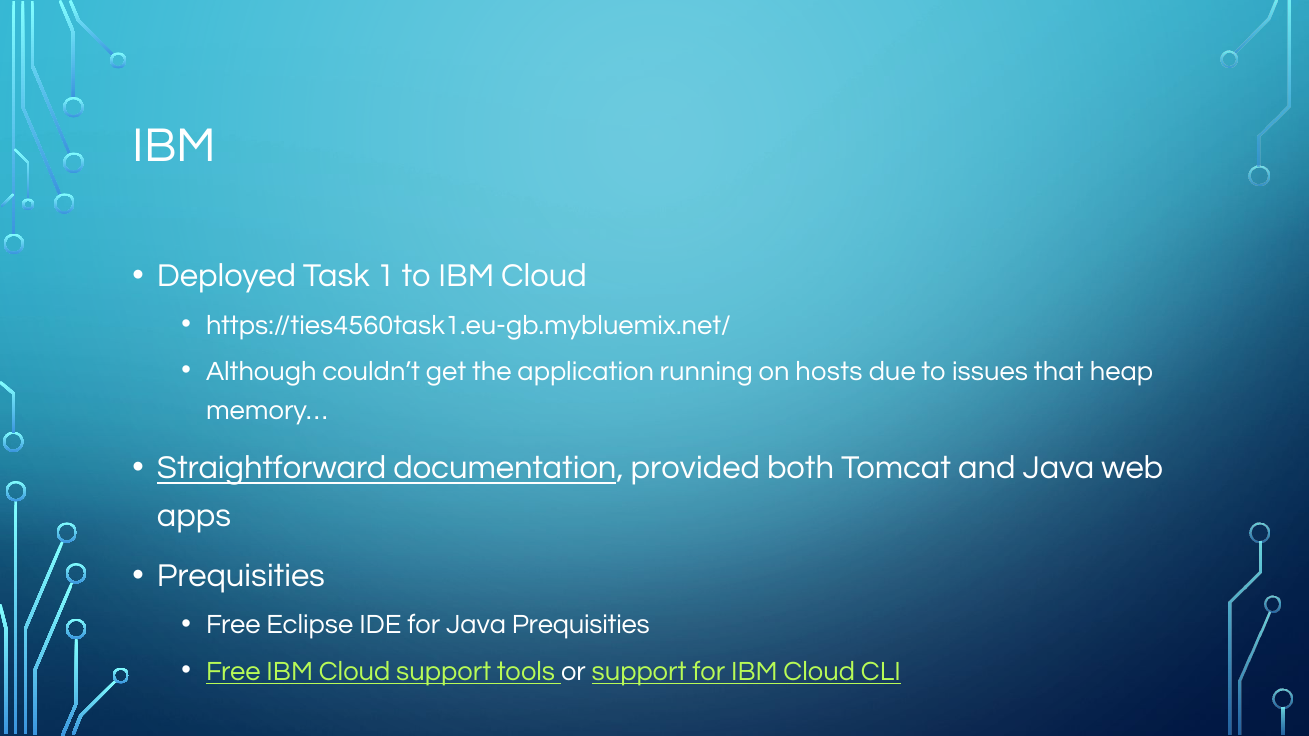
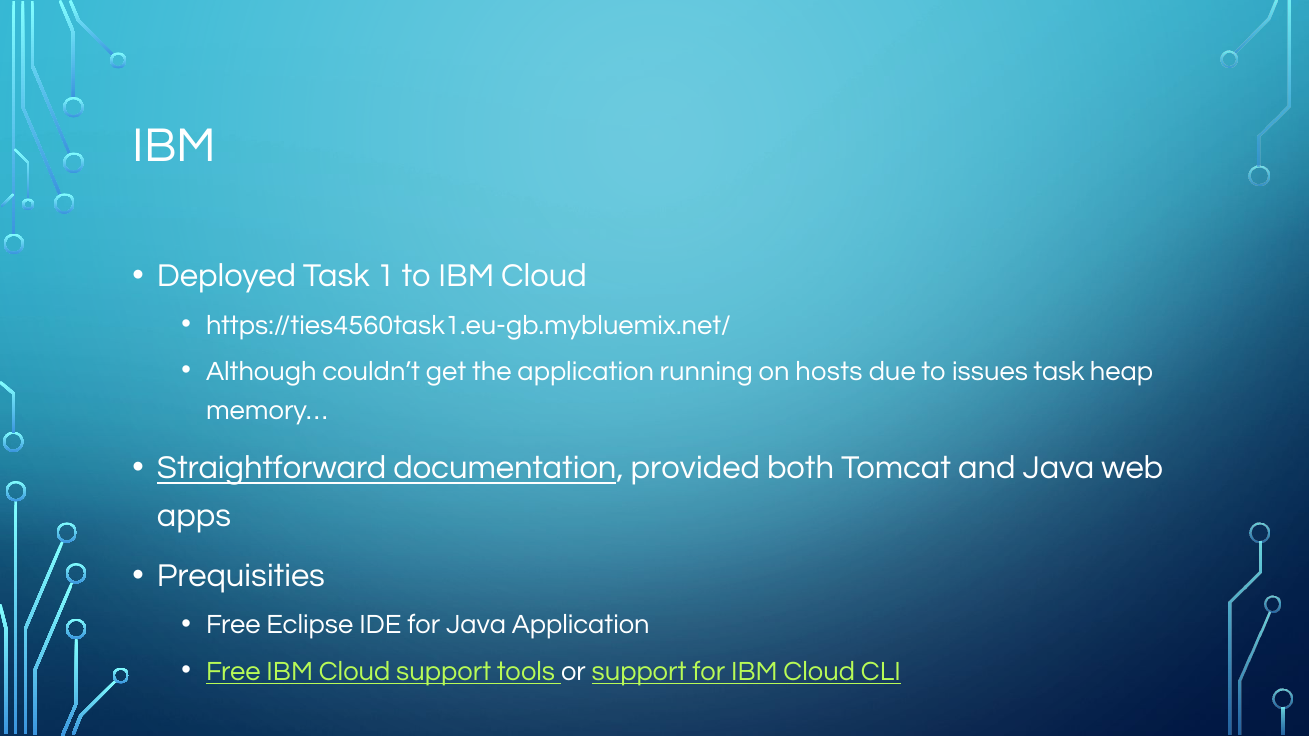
issues that: that -> task
Java Prequisities: Prequisities -> Application
